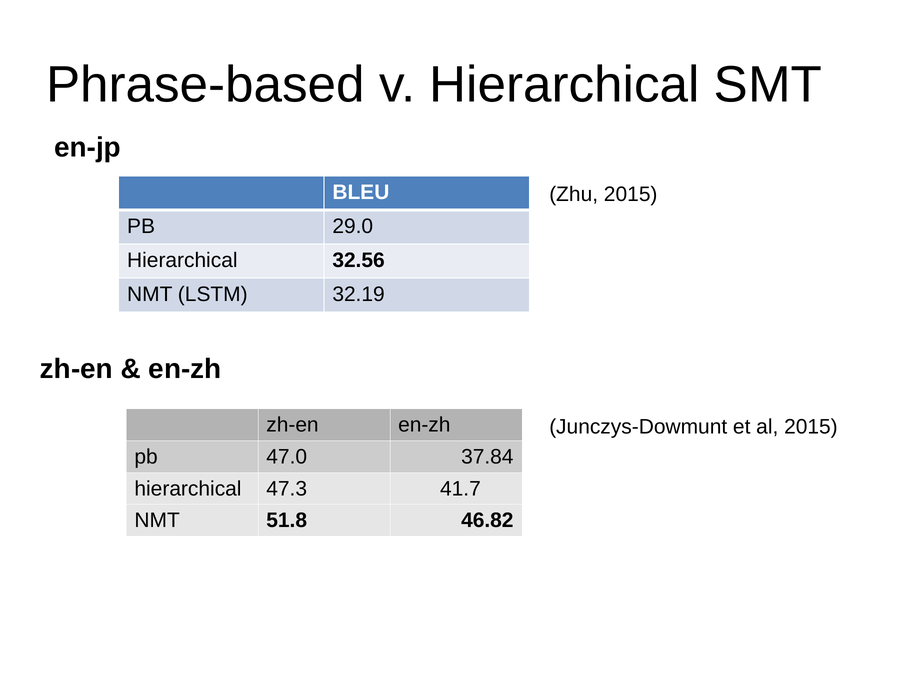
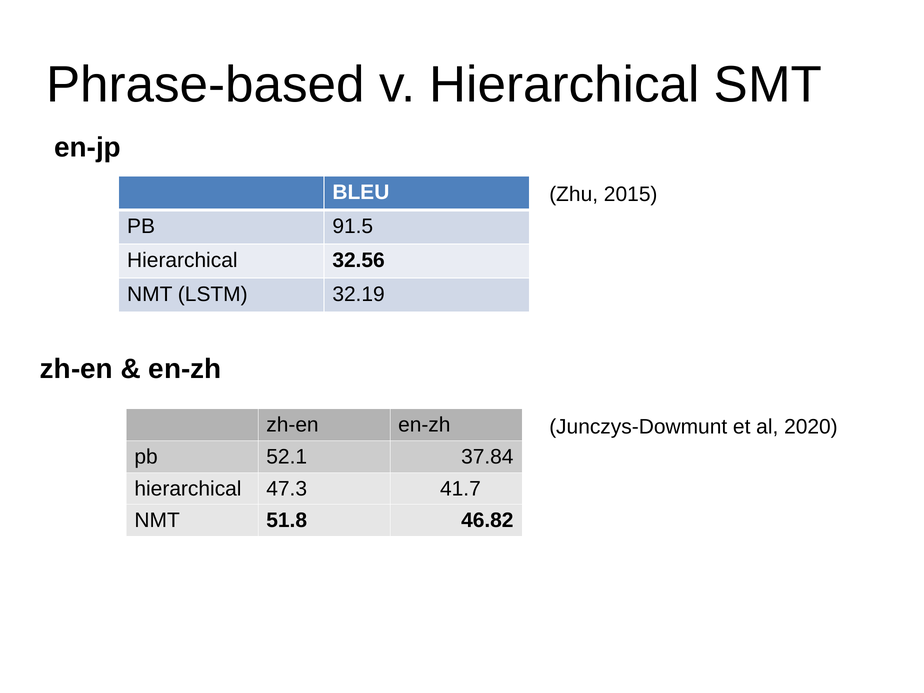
29.0: 29.0 -> 91.5
al 2015: 2015 -> 2020
47.0: 47.0 -> 52.1
